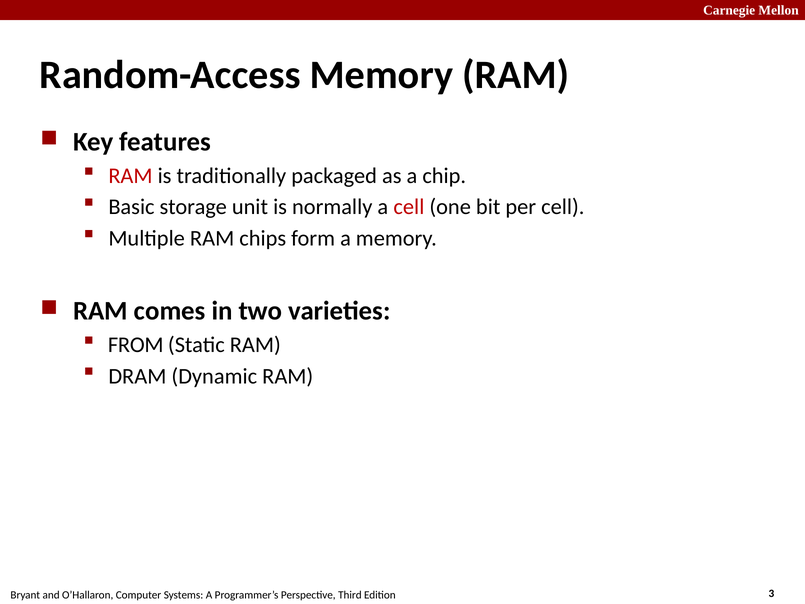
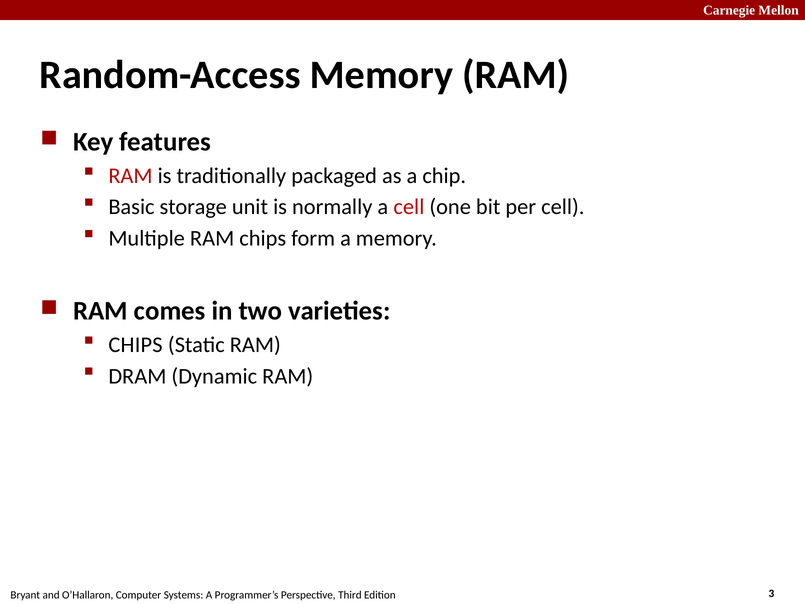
FROM at (136, 345): FROM -> CHIPS
